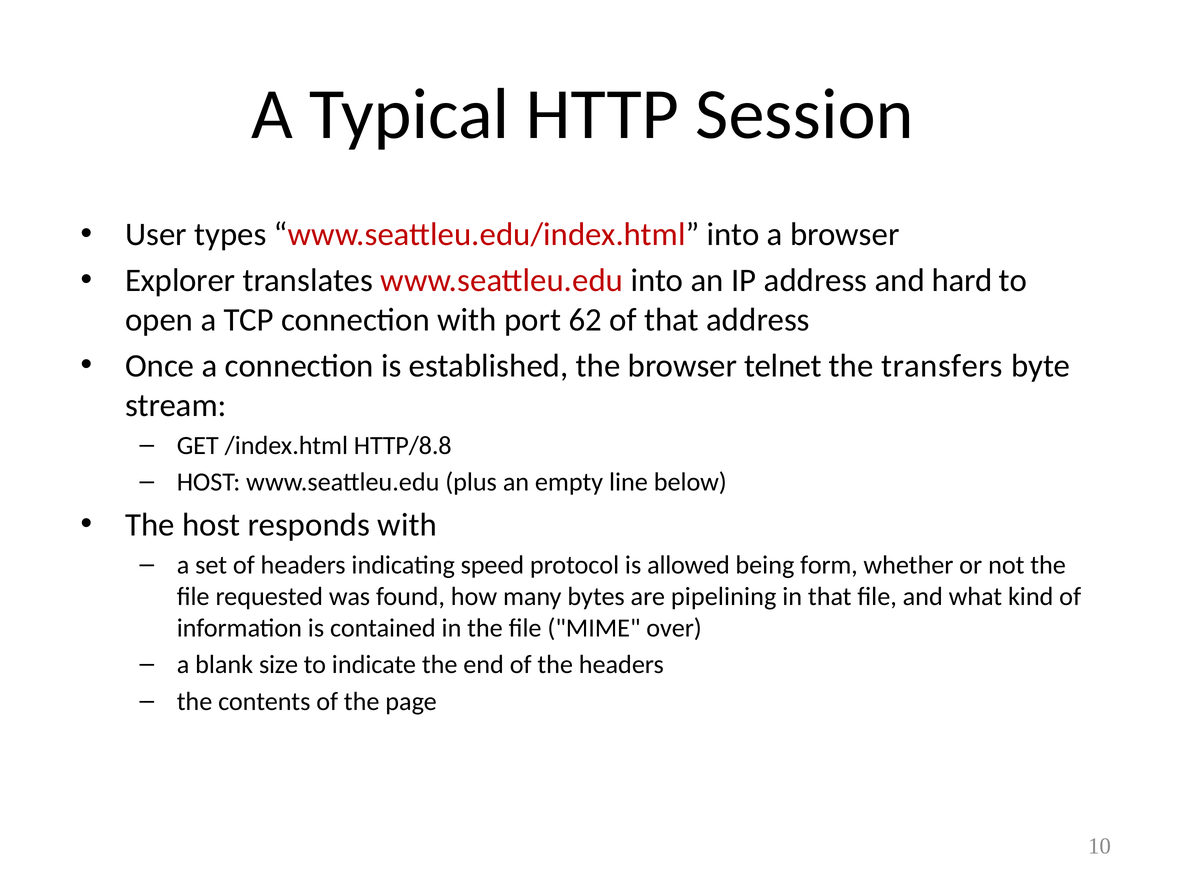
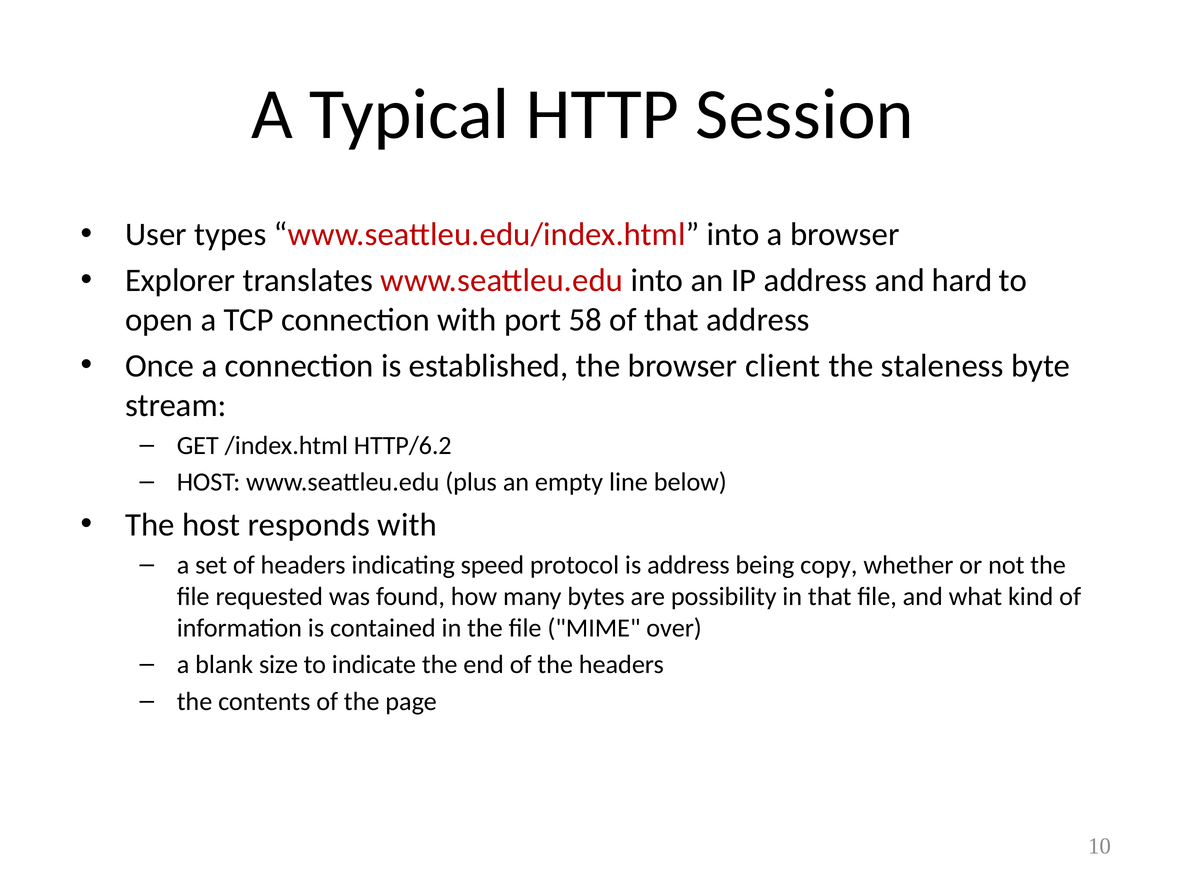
62: 62 -> 58
telnet: telnet -> client
transfers: transfers -> staleness
HTTP/8.8: HTTP/8.8 -> HTTP/6.2
is allowed: allowed -> address
form: form -> copy
pipelining: pipelining -> possibility
